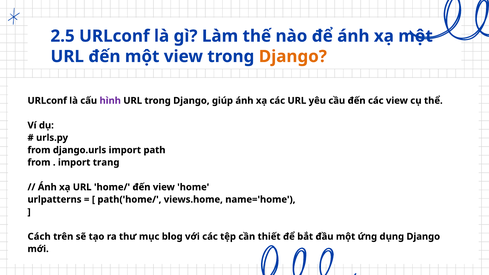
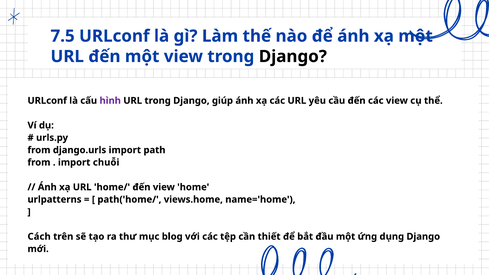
2.5: 2.5 -> 7.5
Django at (293, 56) colour: orange -> black
trang: trang -> chuỗi
